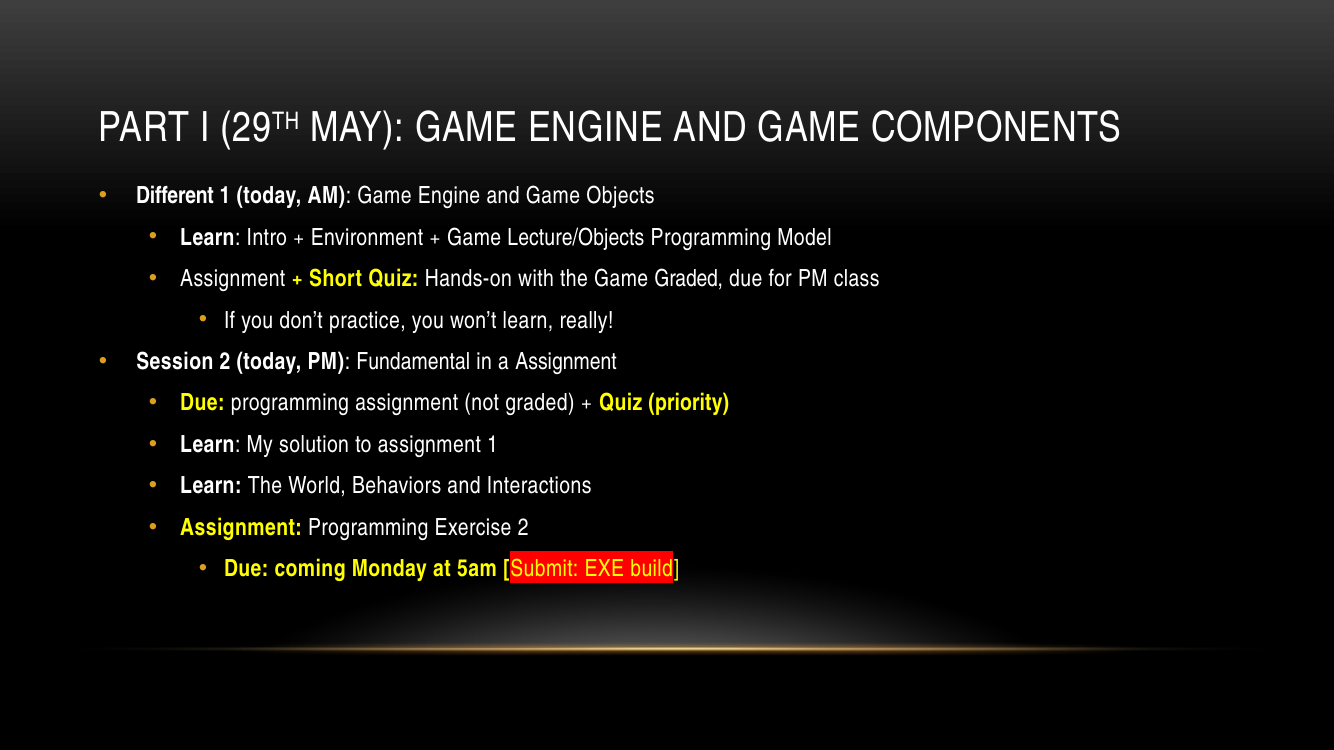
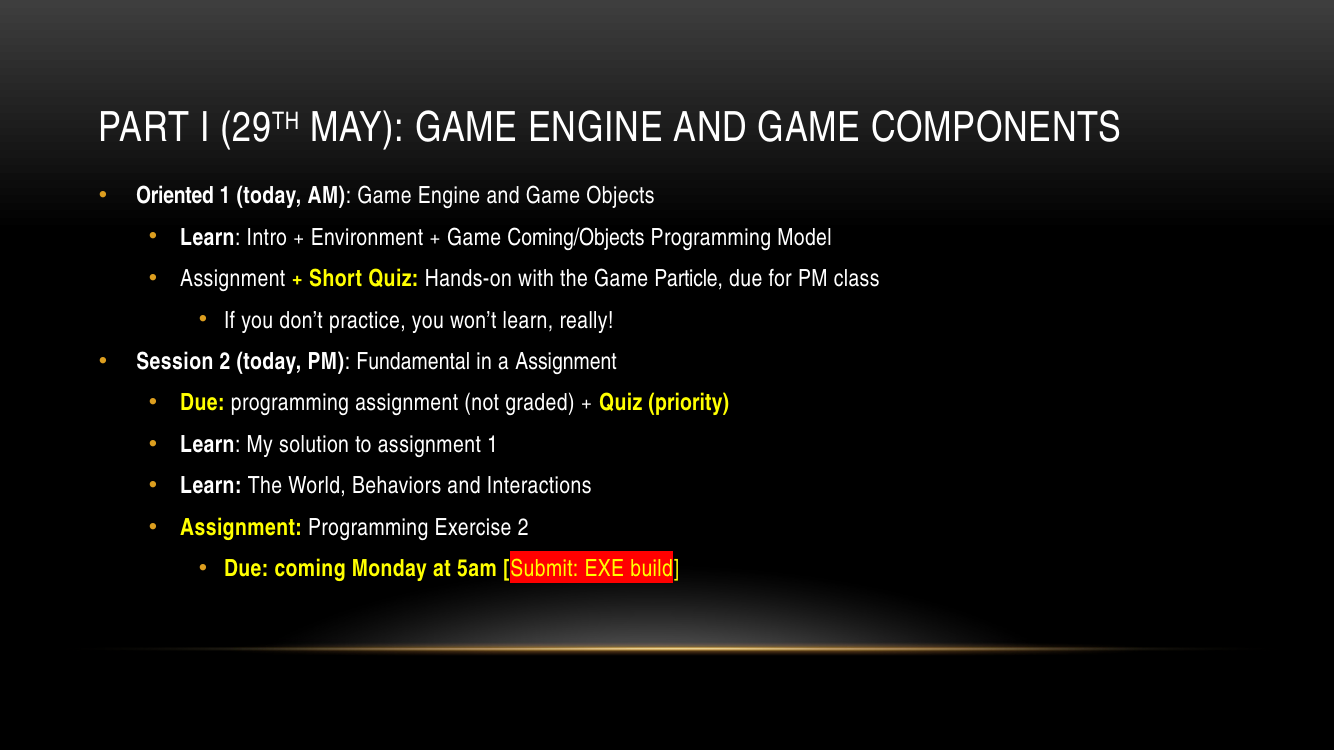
Different: Different -> Oriented
Lecture/Objects: Lecture/Objects -> Coming/Objects
Game Graded: Graded -> Particle
